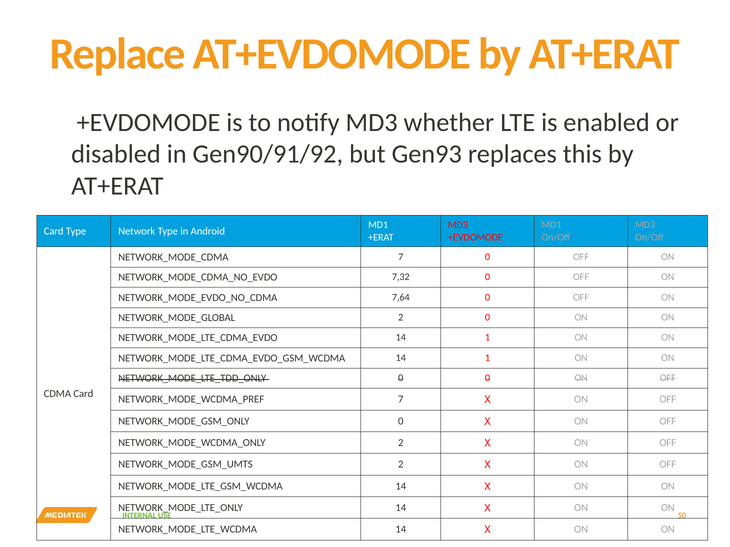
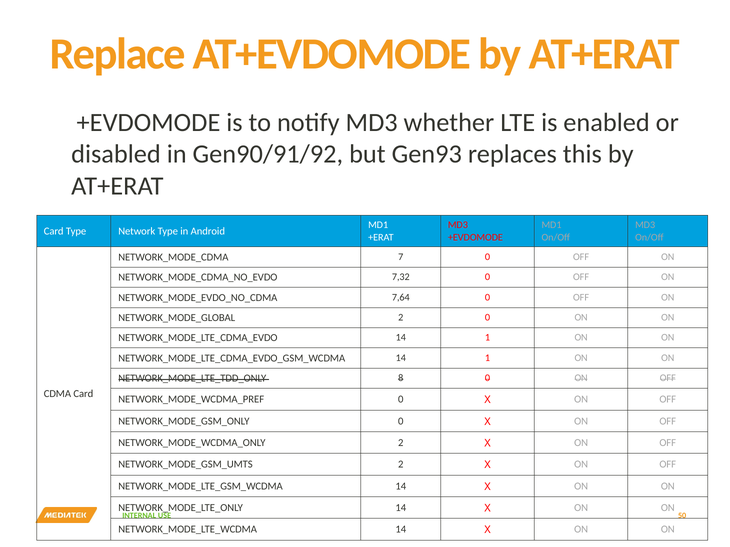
0 at (401, 378): 0 -> 8
7 at (401, 400): 7 -> 0
